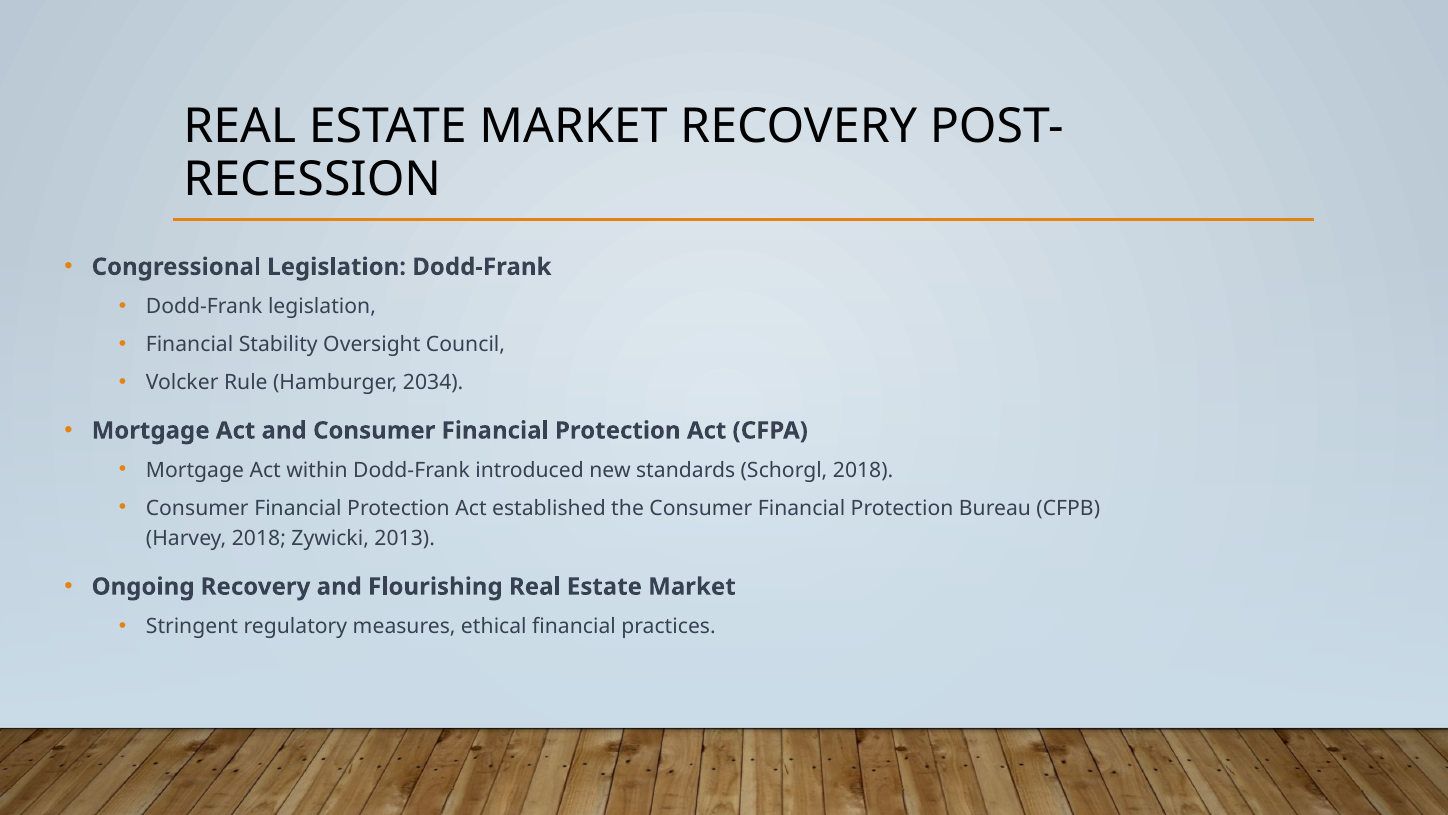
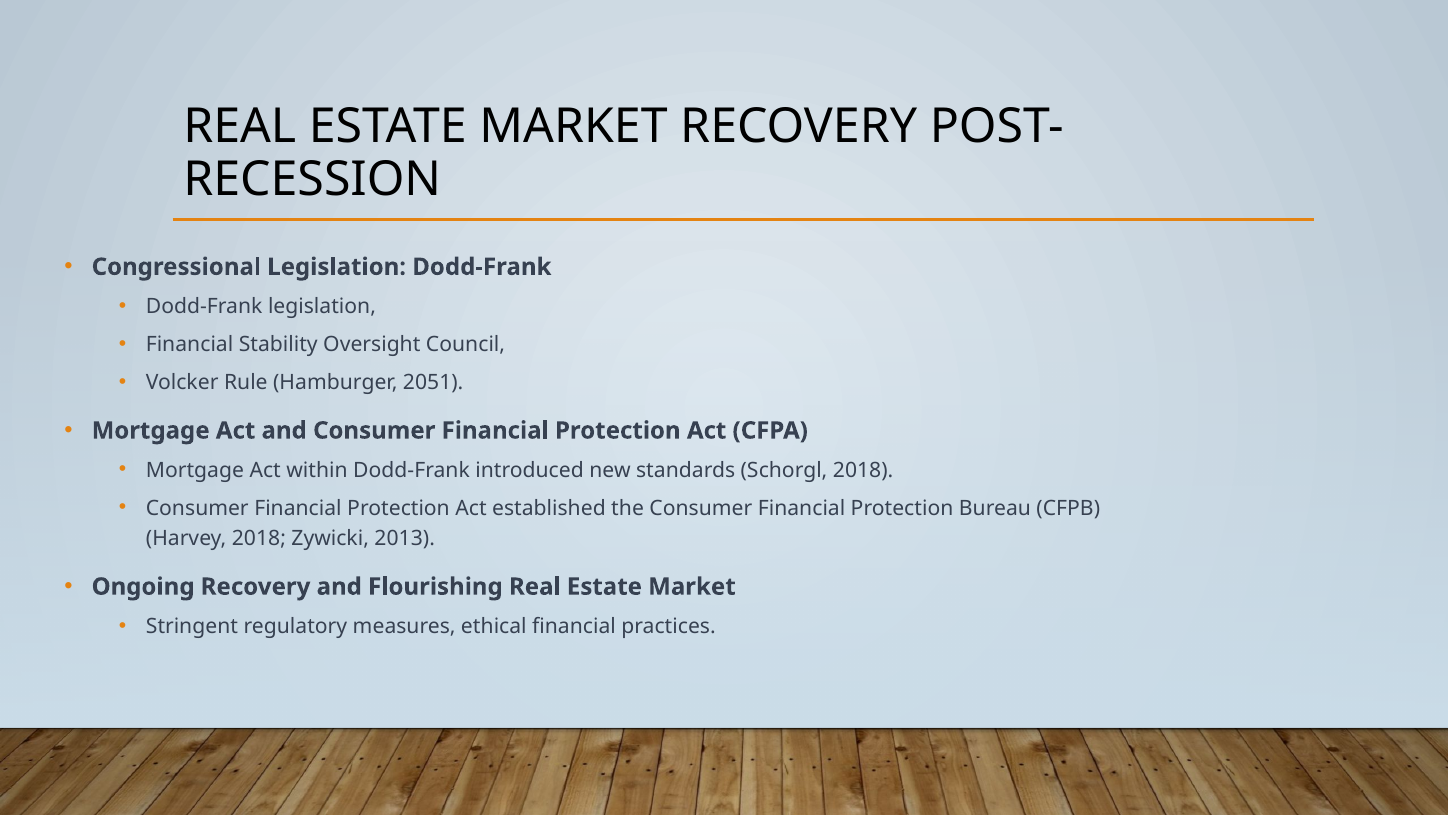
2034: 2034 -> 2051
